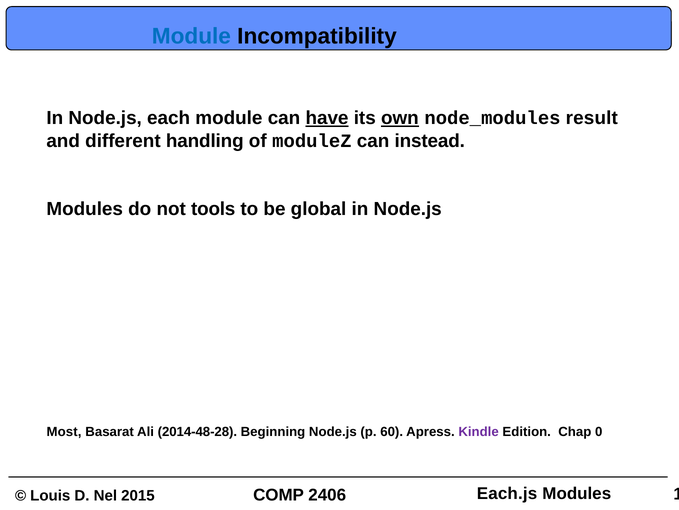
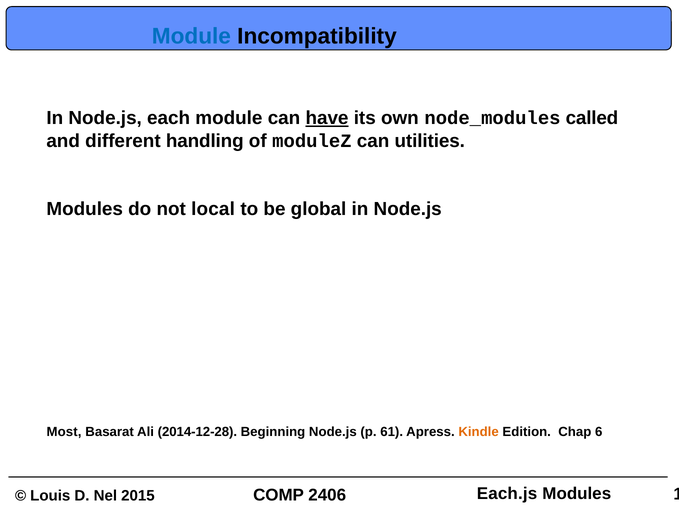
own underline: present -> none
result: result -> called
instead: instead -> utilities
tools: tools -> local
2014-48-28: 2014-48-28 -> 2014-12-28
60: 60 -> 61
Kindle colour: purple -> orange
0: 0 -> 6
